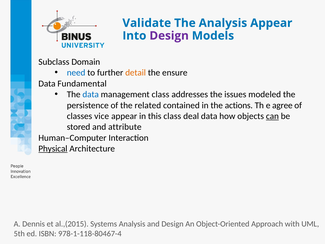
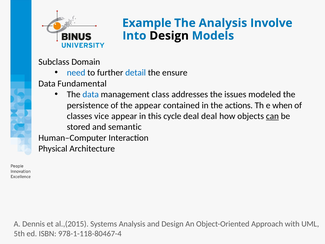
Validate: Validate -> Example
Analysis Appear: Appear -> Involve
Design at (169, 36) colour: purple -> black
detail colour: orange -> blue
the related: related -> appear
agree: agree -> when
this class: class -> cycle
deal data: data -> deal
attribute: attribute -> semantic
Physical underline: present -> none
